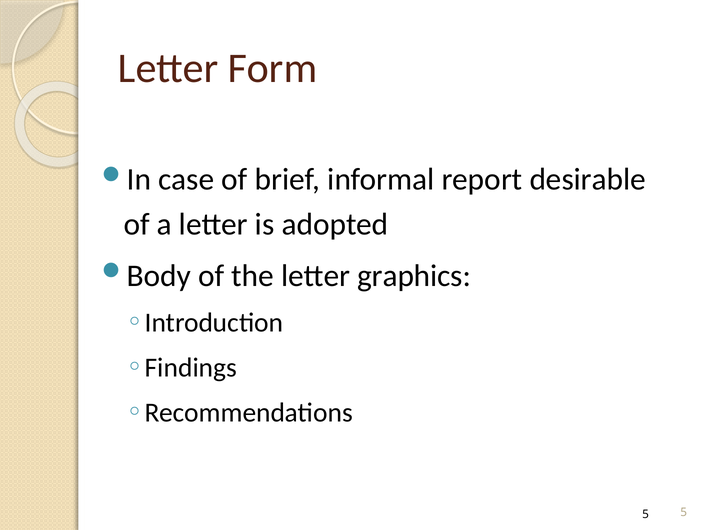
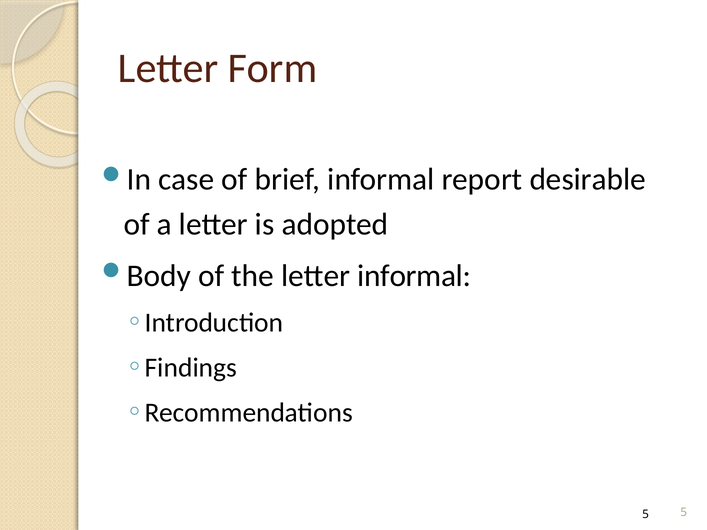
letter graphics: graphics -> informal
